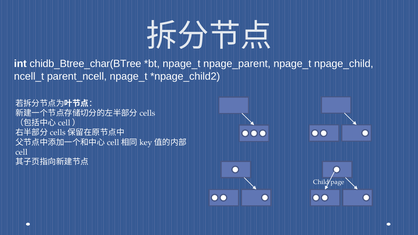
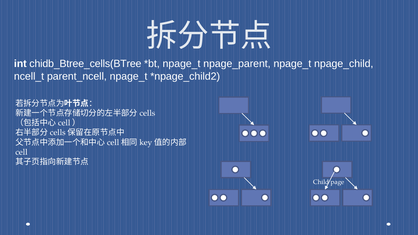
chidb_Btree_char(BTree: chidb_Btree_char(BTree -> chidb_Btree_cells(BTree
